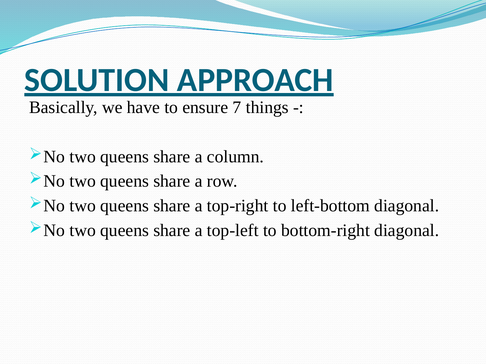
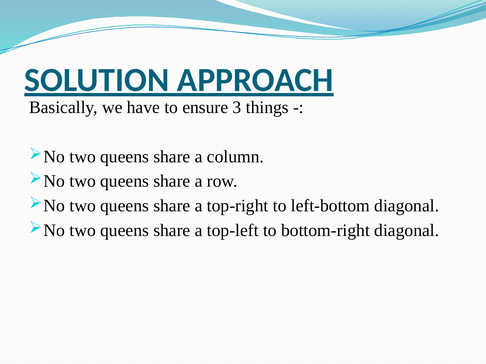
7: 7 -> 3
